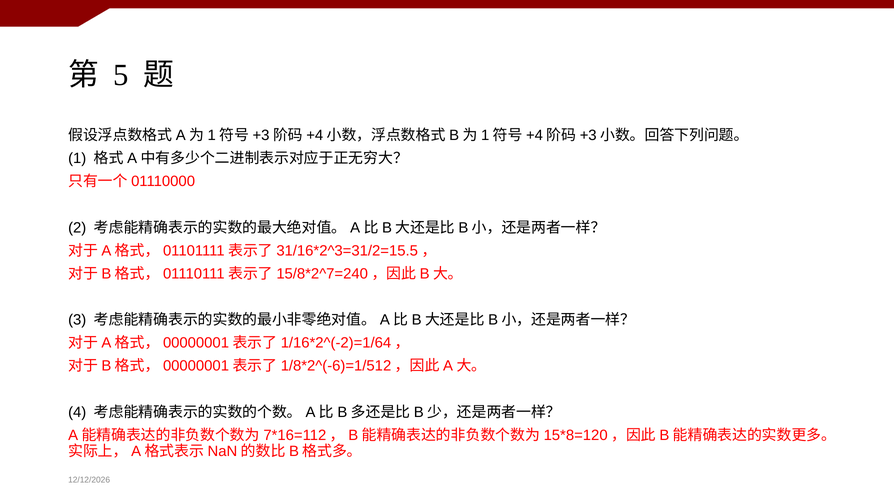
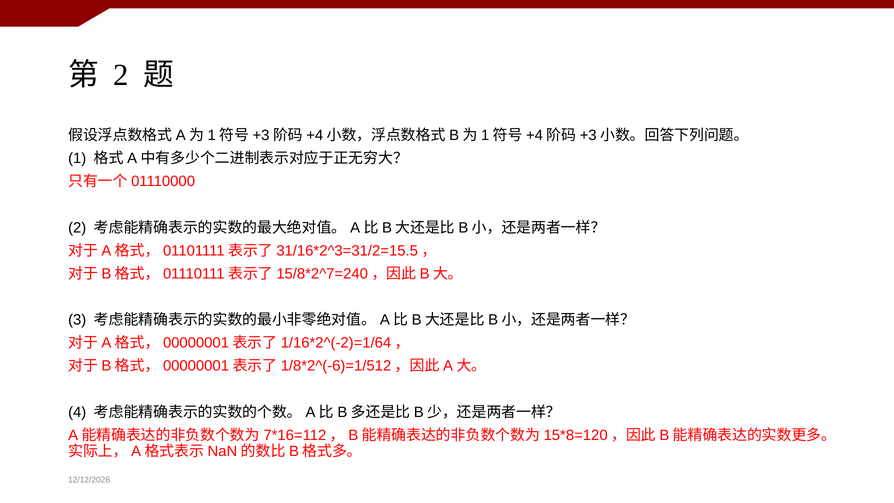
5 at (121, 75): 5 -> 2
